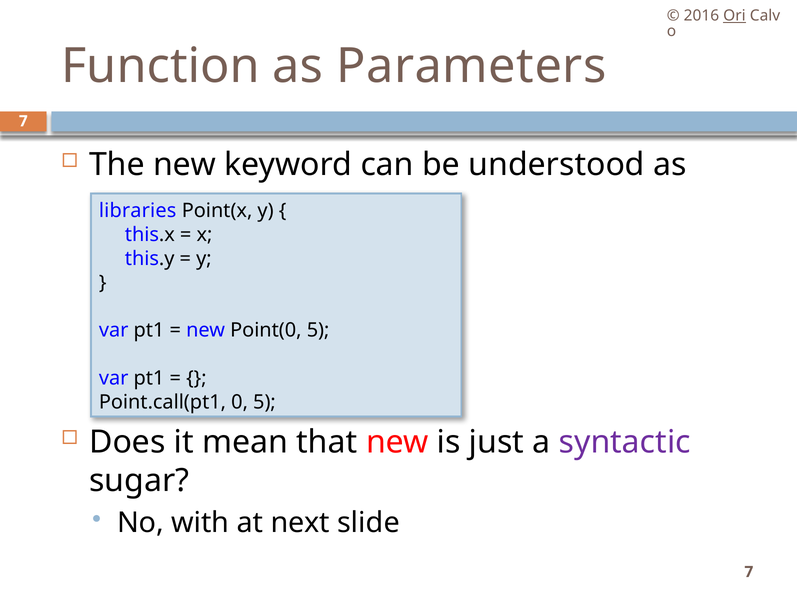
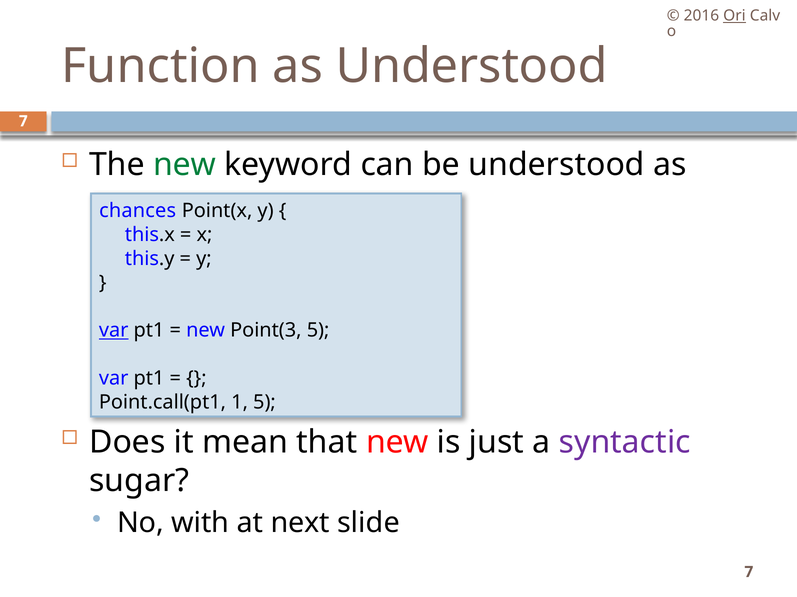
as Parameters: Parameters -> Understood
new at (185, 165) colour: black -> green
libraries: libraries -> chances
var at (114, 331) underline: none -> present
Point(0: Point(0 -> Point(3
0: 0 -> 1
